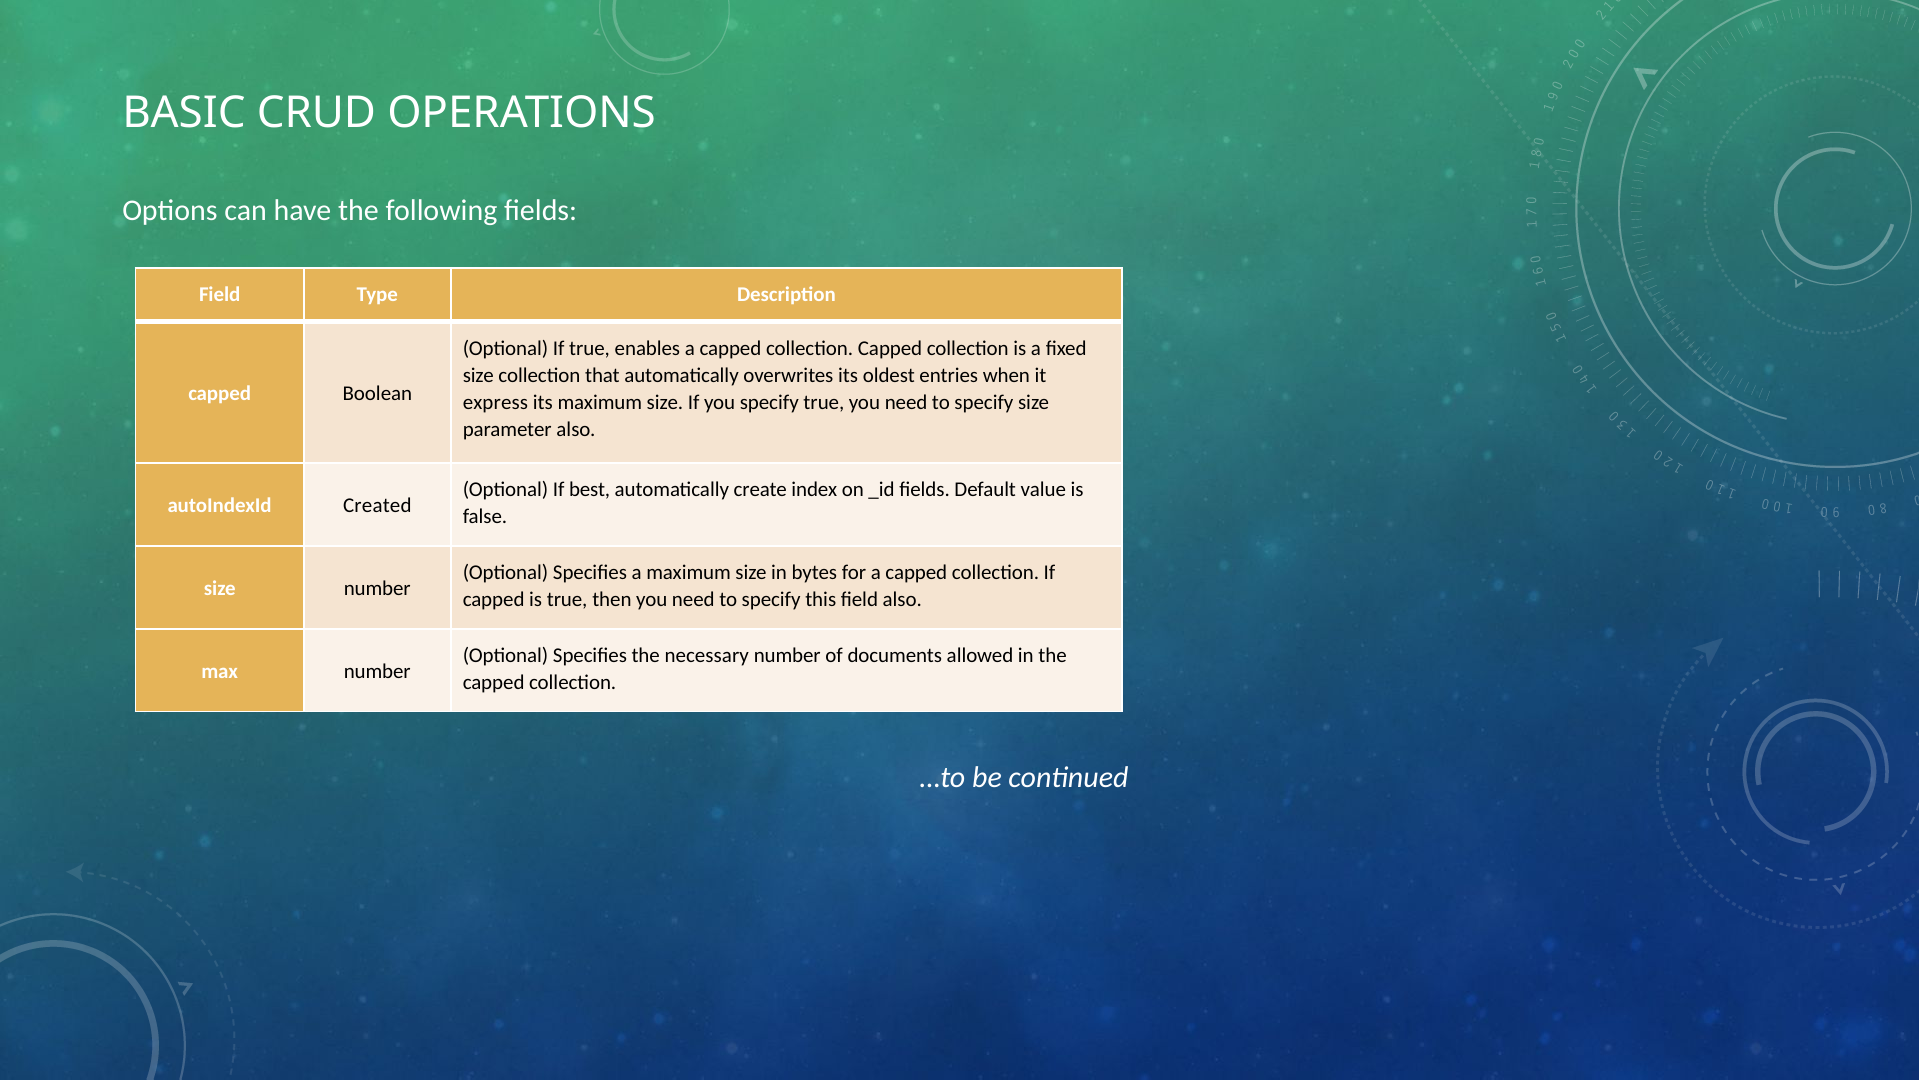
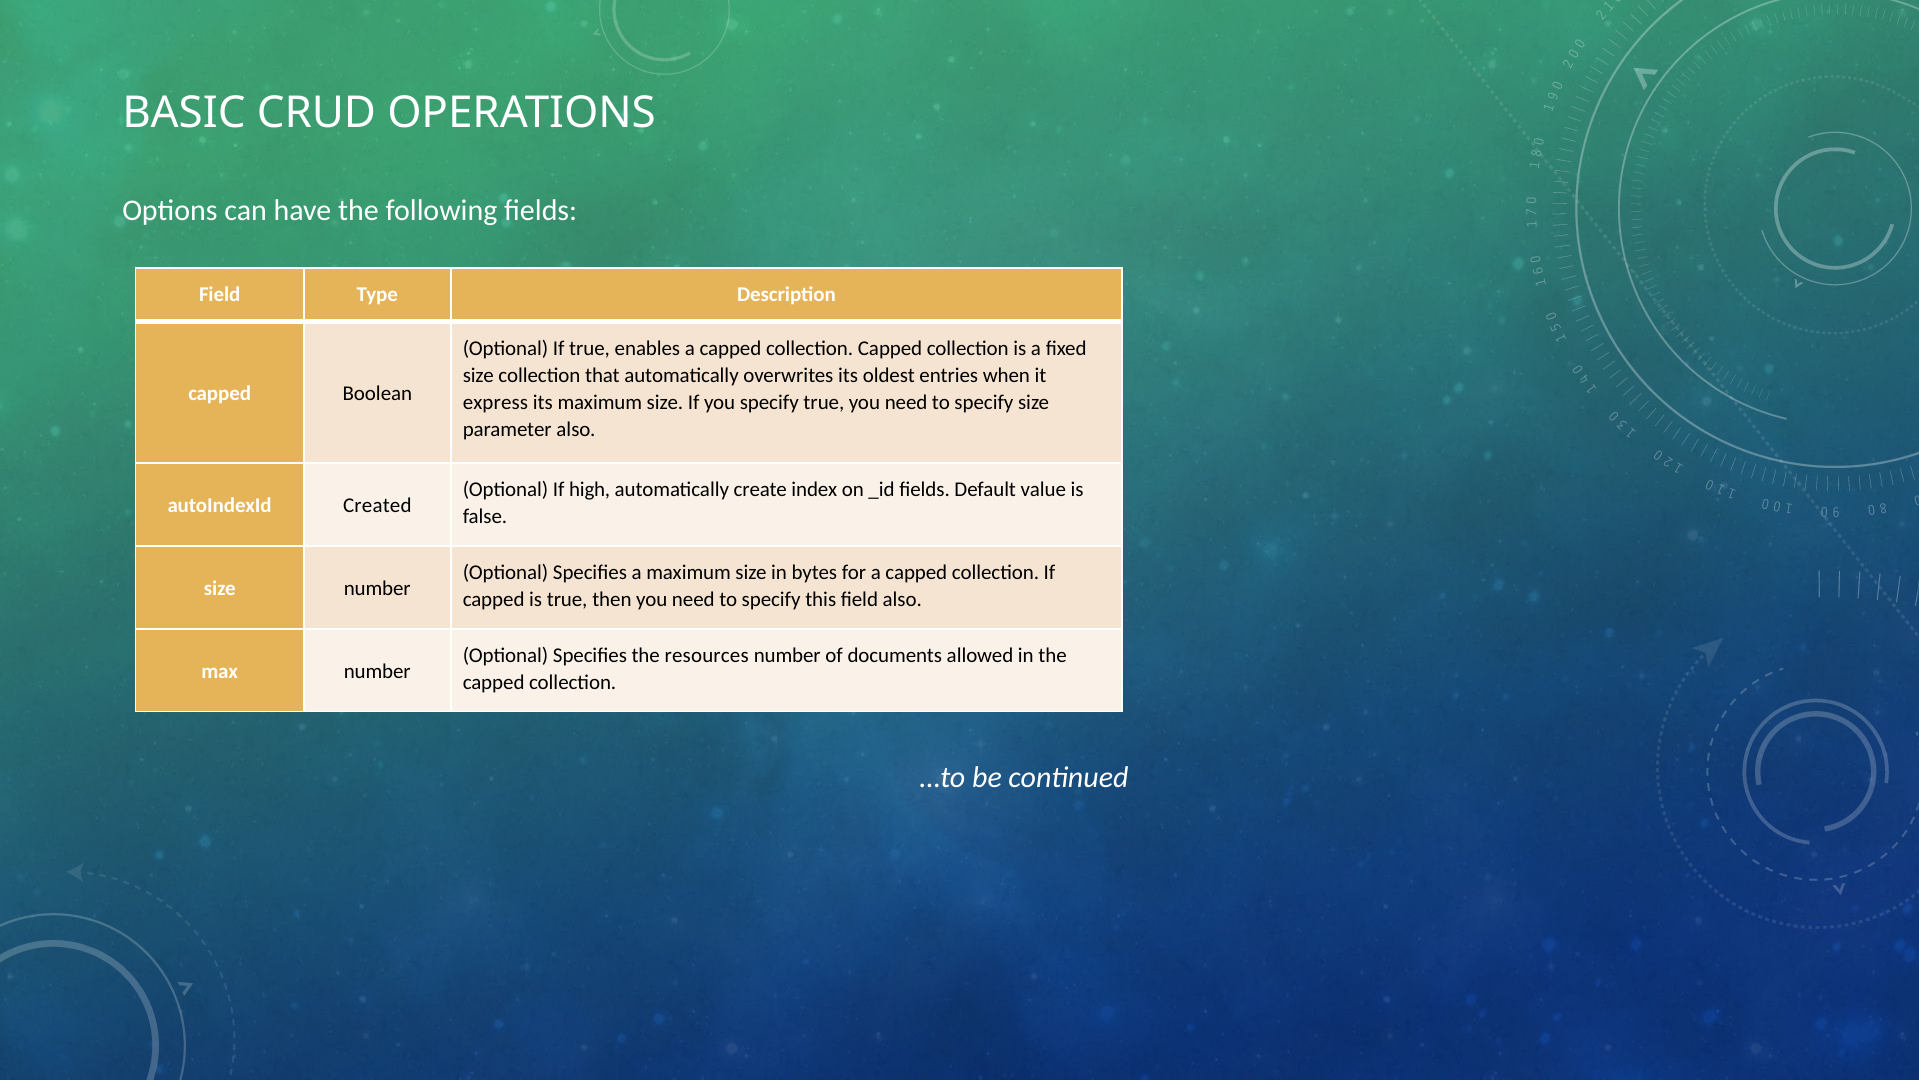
best: best -> high
necessary: necessary -> resources
